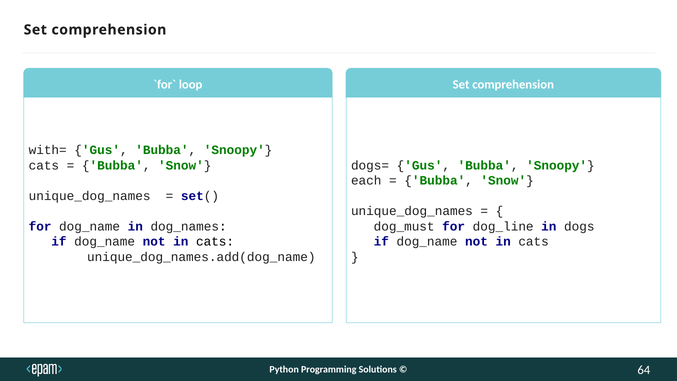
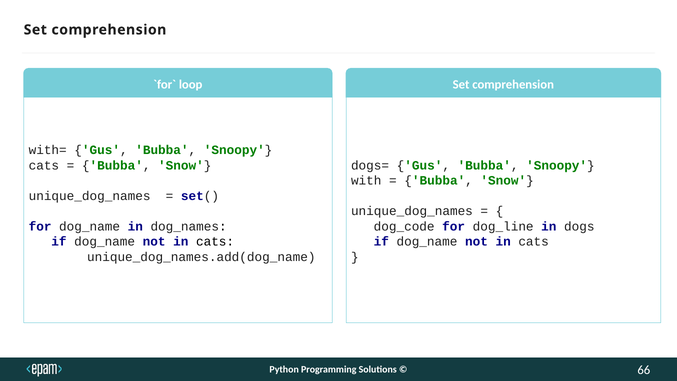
each: each -> with
dog_must: dog_must -> dog_code
64: 64 -> 66
